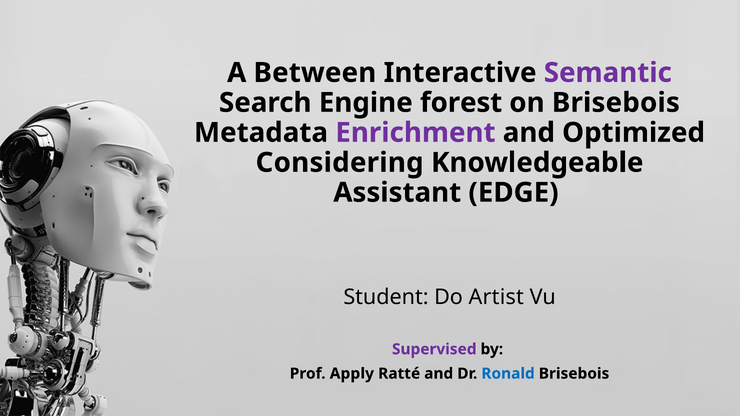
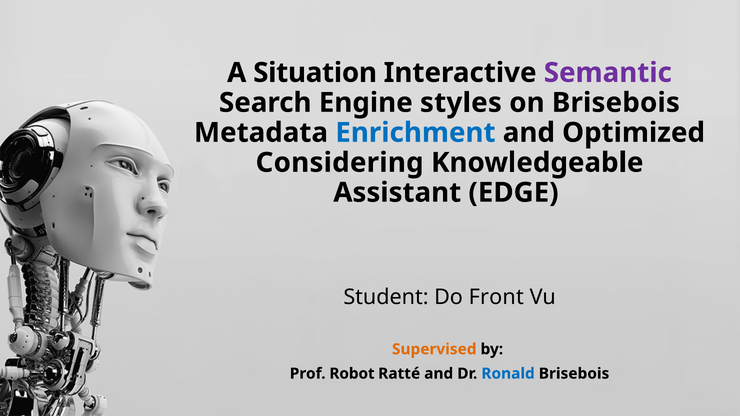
Between: Between -> Situation
forest: forest -> styles
Enrichment colour: purple -> blue
Artist: Artist -> Front
Supervised colour: purple -> orange
Apply: Apply -> Robot
